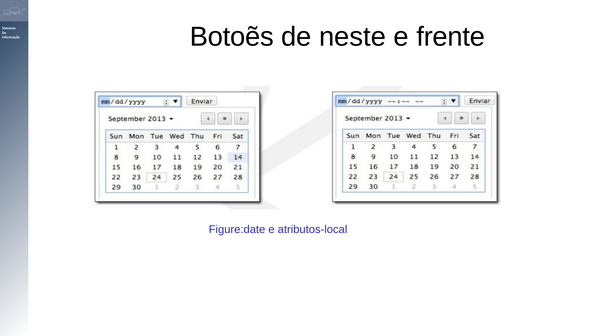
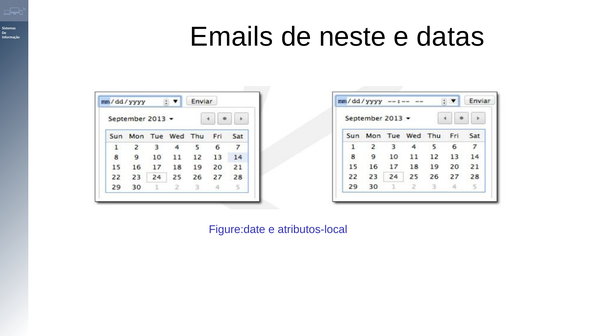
Botoẽs: Botoẽs -> Emails
frente: frente -> datas
